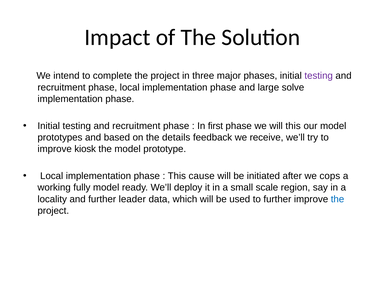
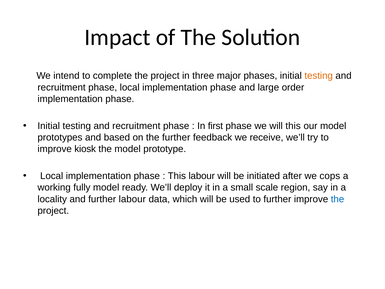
testing at (319, 76) colour: purple -> orange
solve: solve -> order
the details: details -> further
This cause: cause -> labour
further leader: leader -> labour
